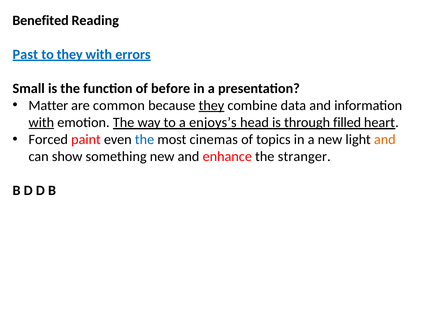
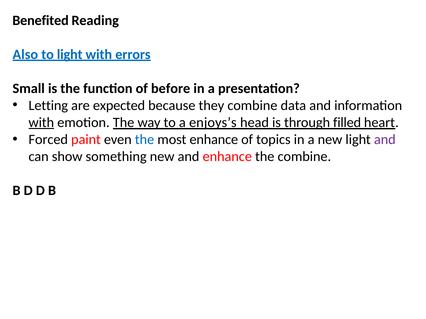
Past: Past -> Also
to they: they -> light
Matter: Matter -> Letting
common: common -> expected
they at (211, 106) underline: present -> none
most cinemas: cinemas -> enhance
and at (385, 140) colour: orange -> purple
the stranger: stranger -> combine
